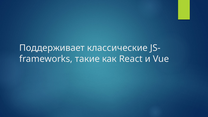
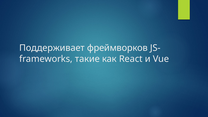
классические: классические -> фреймворков
